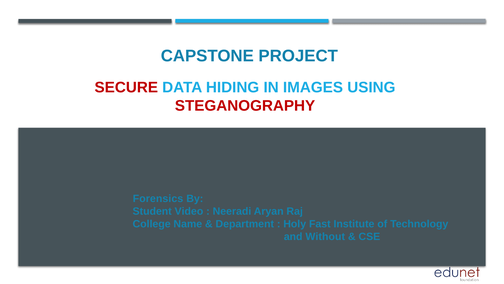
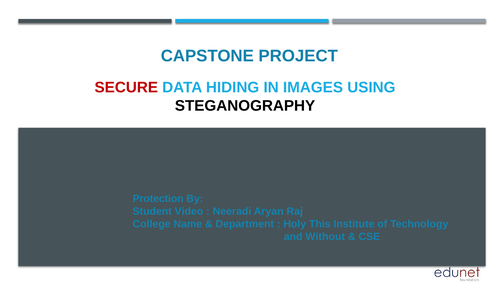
STEGANOGRAPHY colour: red -> black
Forensics: Forensics -> Protection
Fast: Fast -> This
